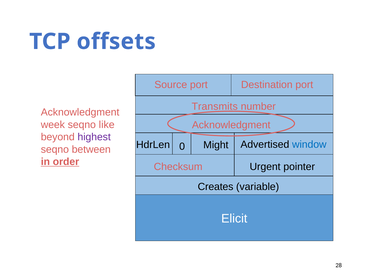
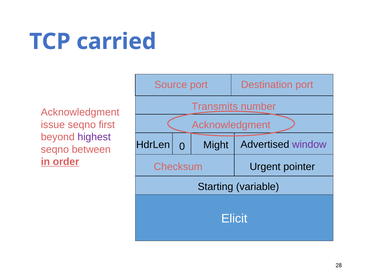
offsets: offsets -> carried
week: week -> issue
like: like -> first
window colour: blue -> purple
Creates: Creates -> Starting
